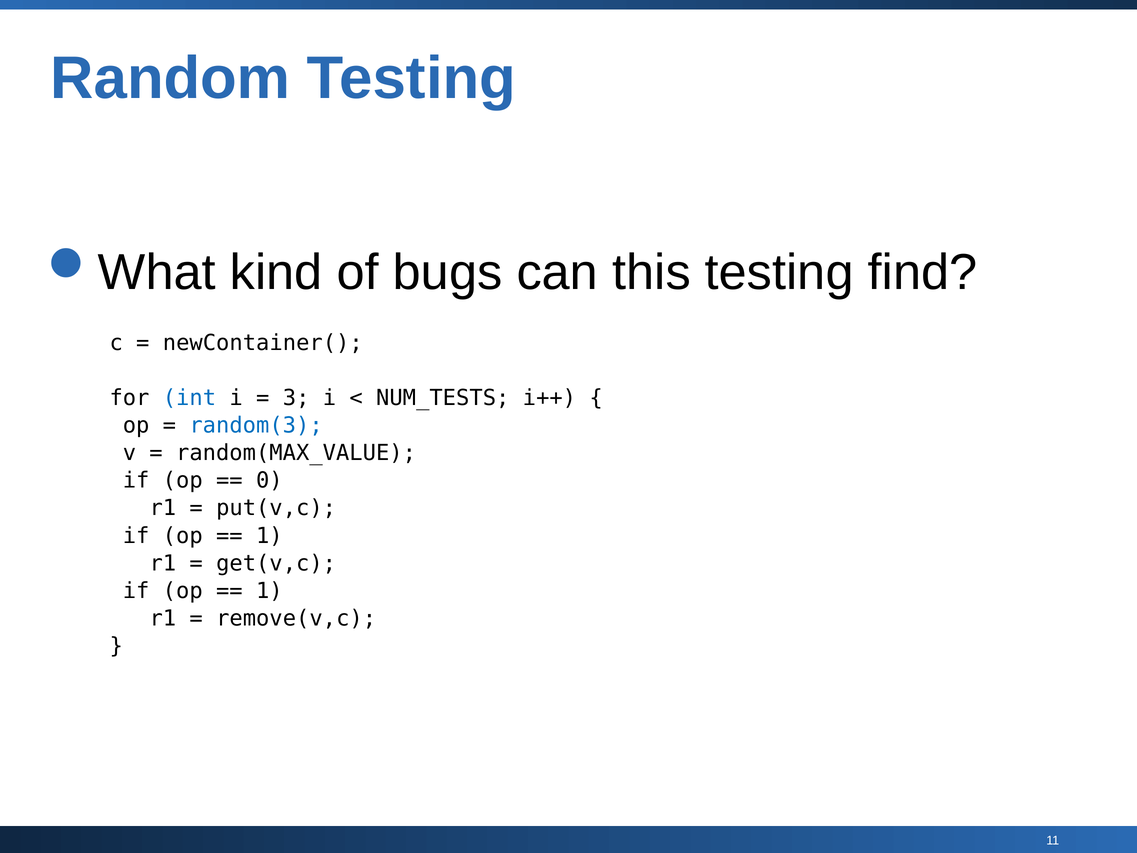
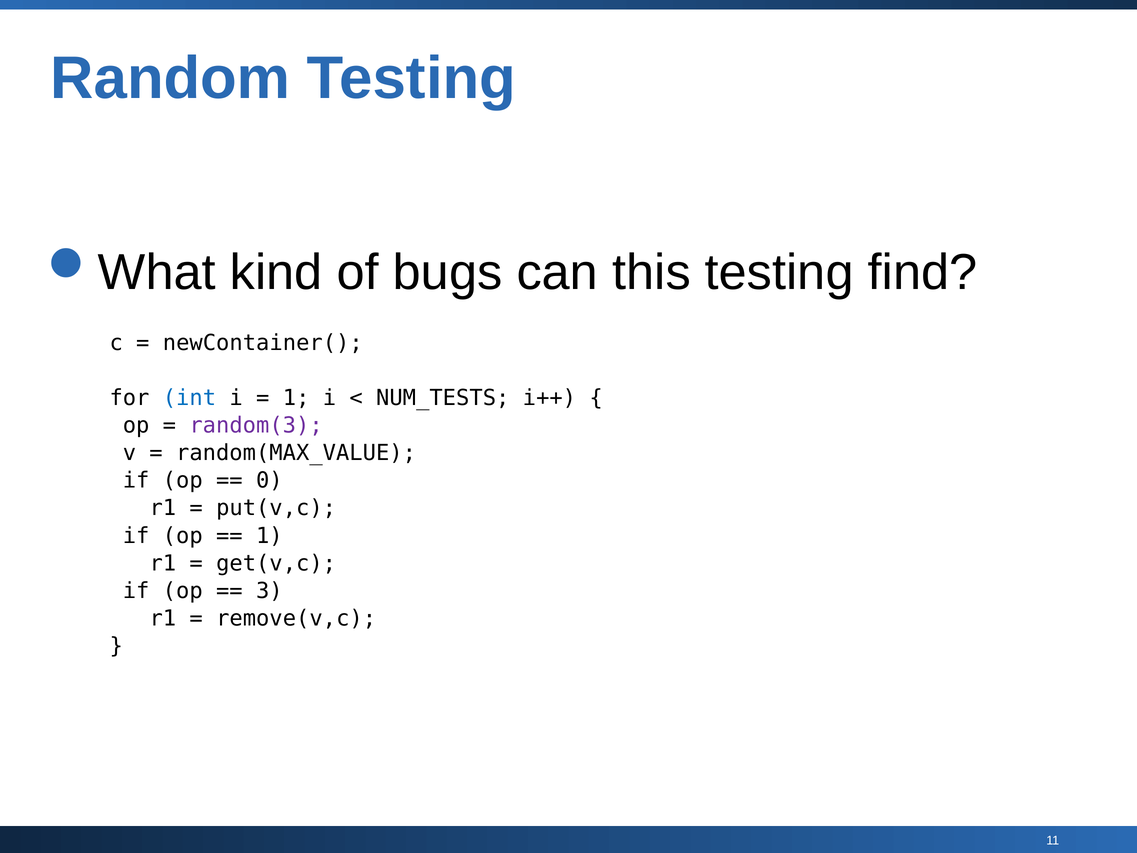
3 at (296, 398): 3 -> 1
random(3 colour: blue -> purple
1 at (269, 591): 1 -> 3
